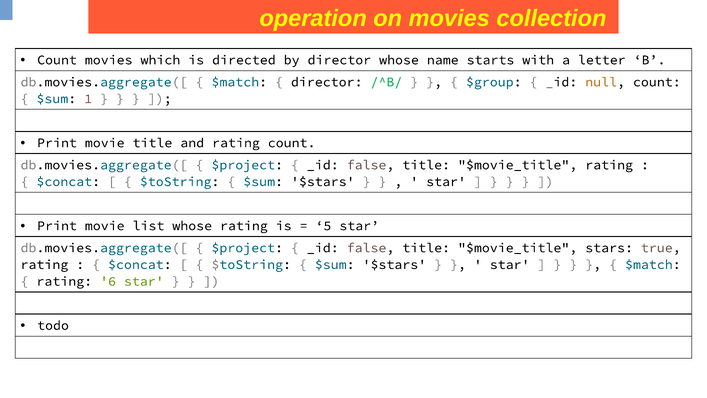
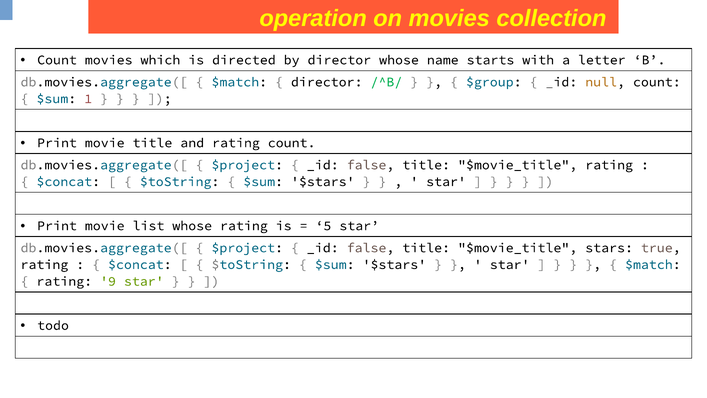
6: 6 -> 9
